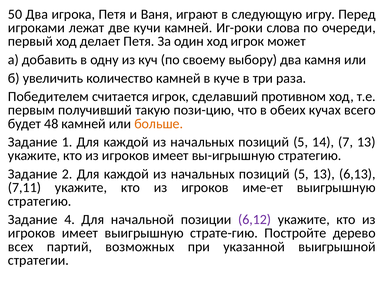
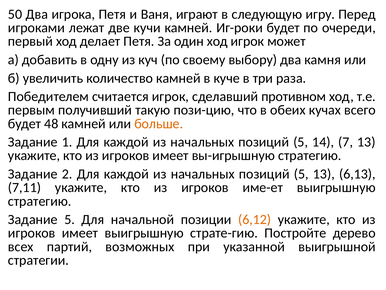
Иг-роки слова: слова -> будет
Задание 4: 4 -> 5
6,12 colour: purple -> orange
